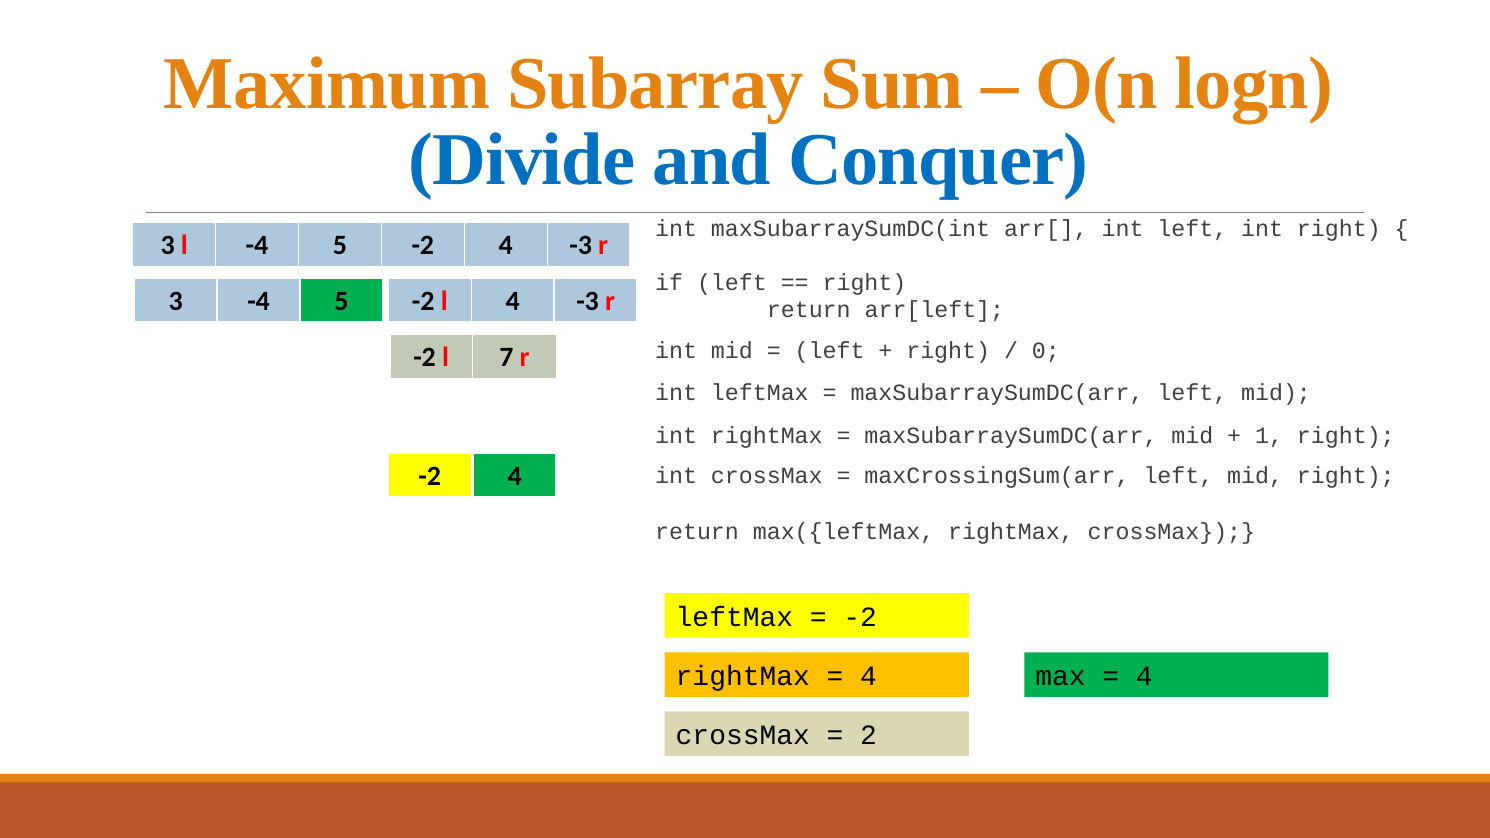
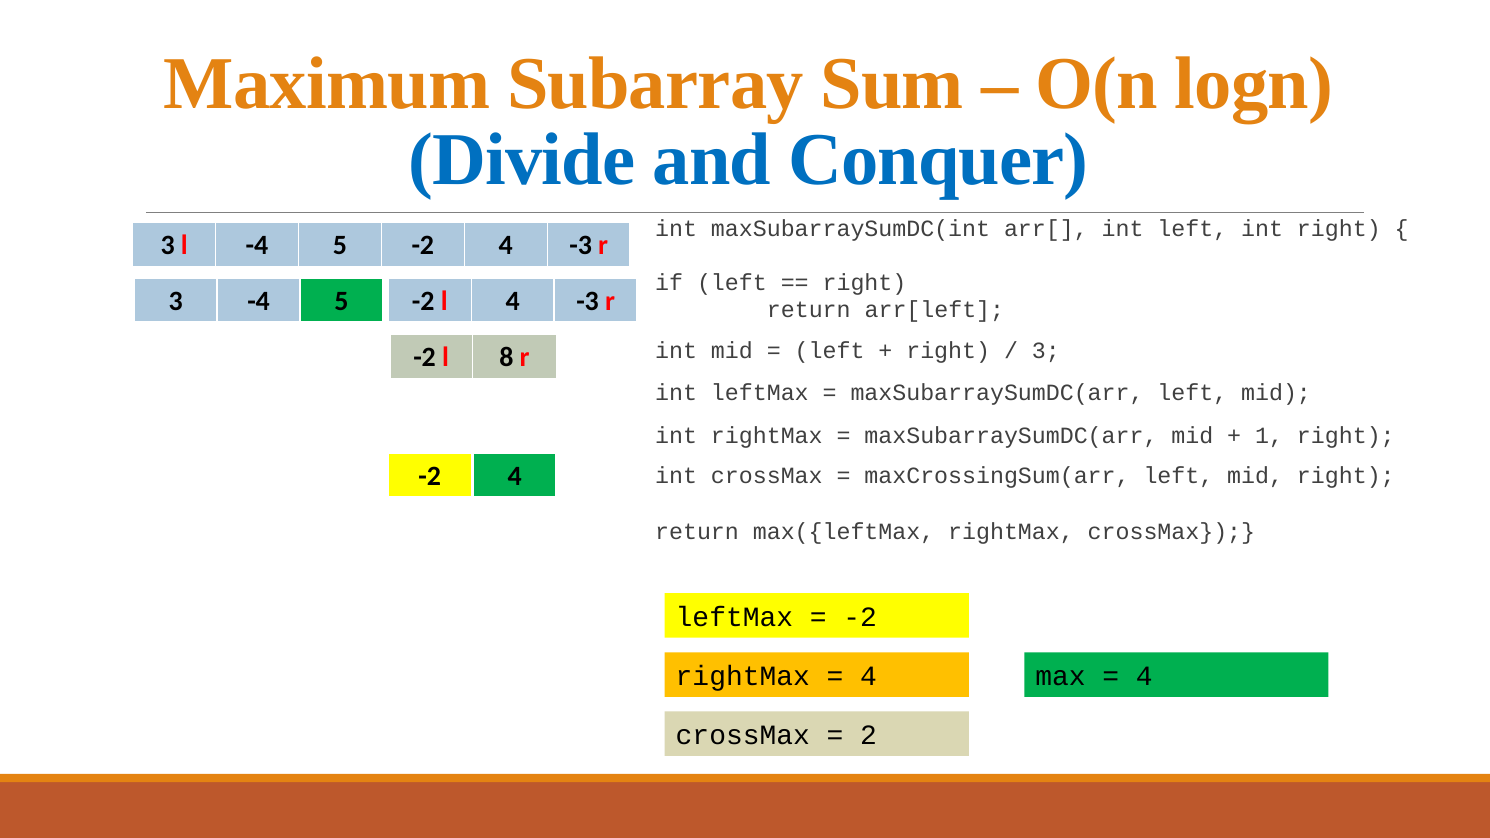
0 at (1046, 350): 0 -> 3
7: 7 -> 8
